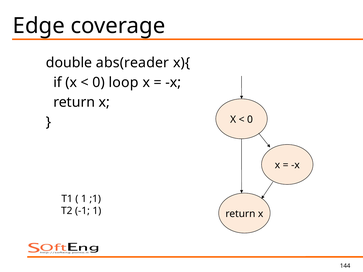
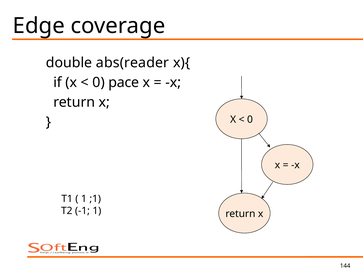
loop: loop -> pace
